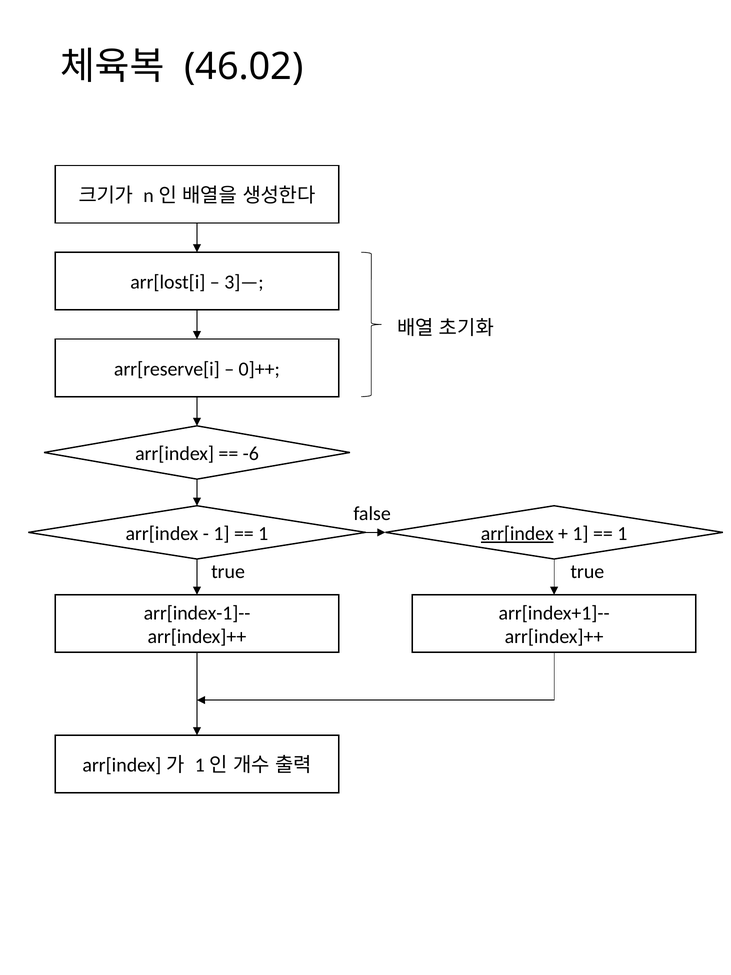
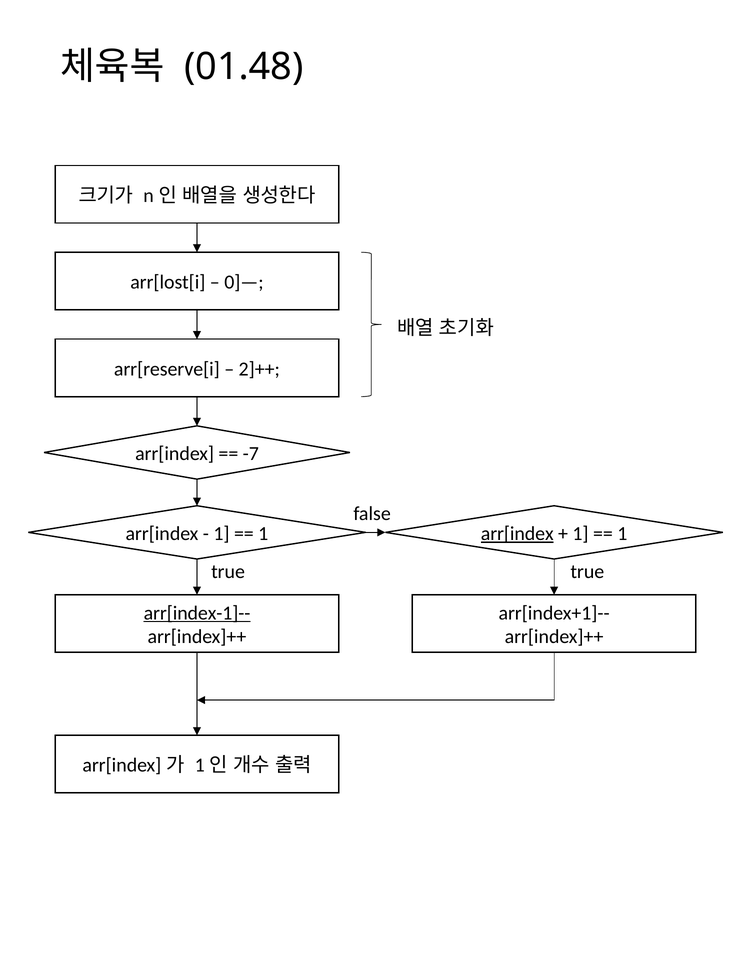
46.02: 46.02 -> 01.48
3]—: 3]— -> 0]—
0]++: 0]++ -> 2]++
-6: -6 -> -7
arr[index-1]-- underline: none -> present
